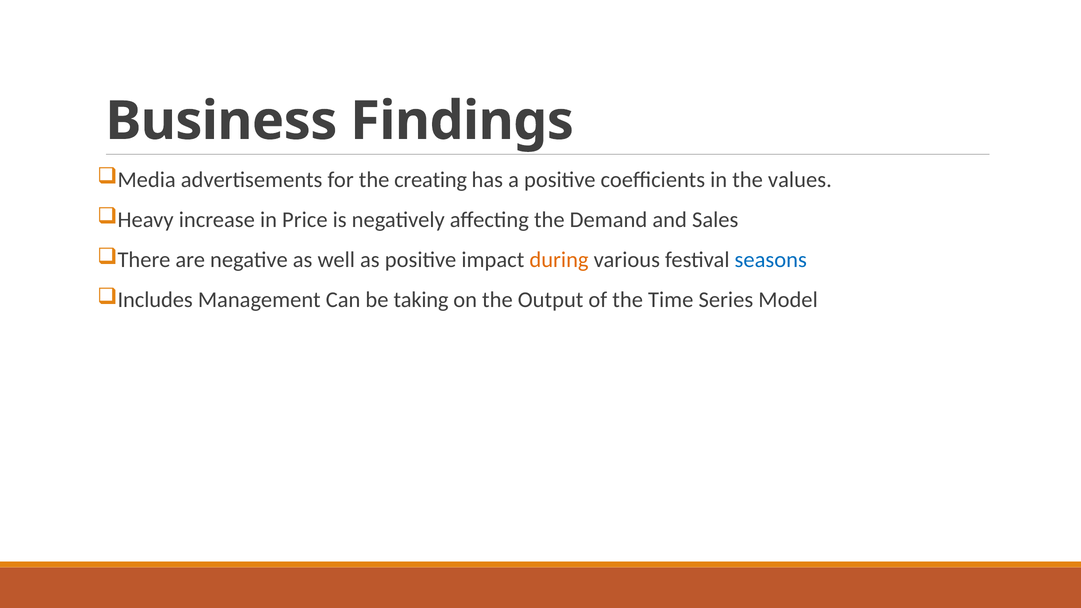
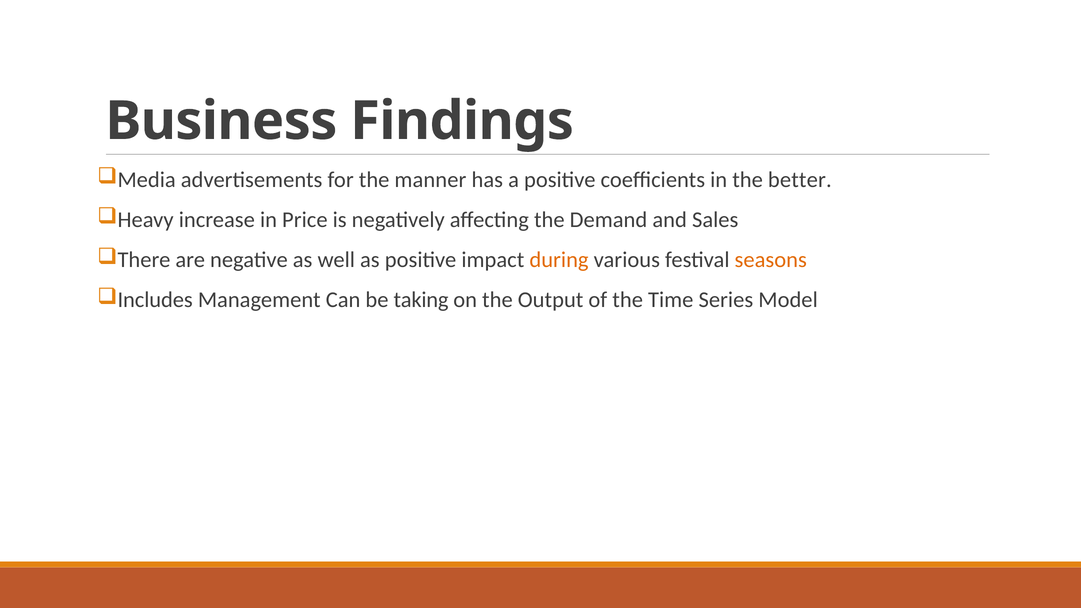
creating: creating -> manner
values: values -> better
seasons colour: blue -> orange
